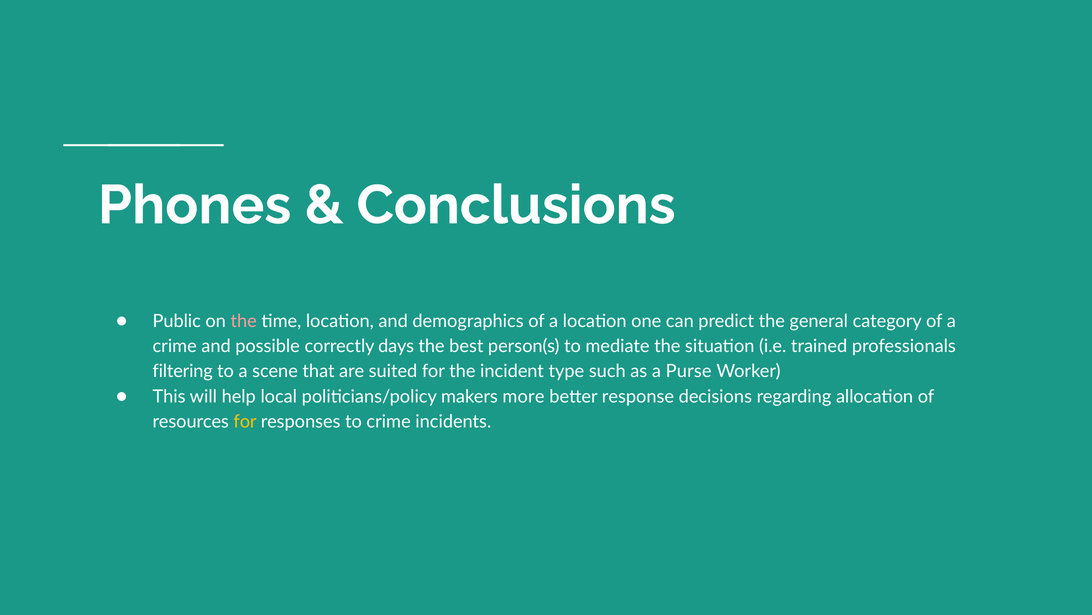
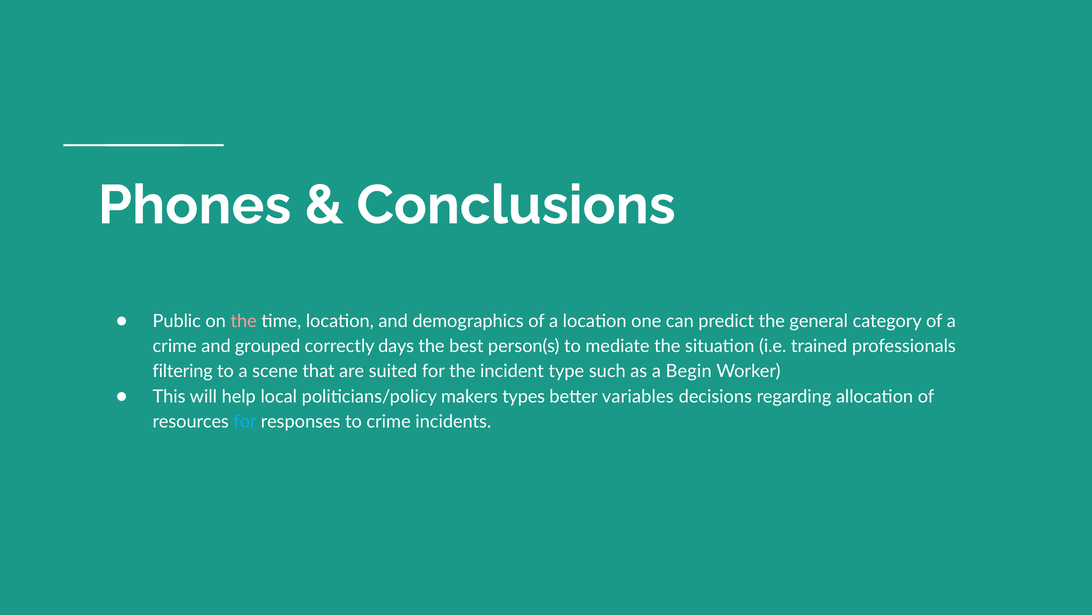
possible: possible -> grouped
Purse: Purse -> Begin
more: more -> types
response: response -> variables
for at (245, 421) colour: yellow -> light blue
